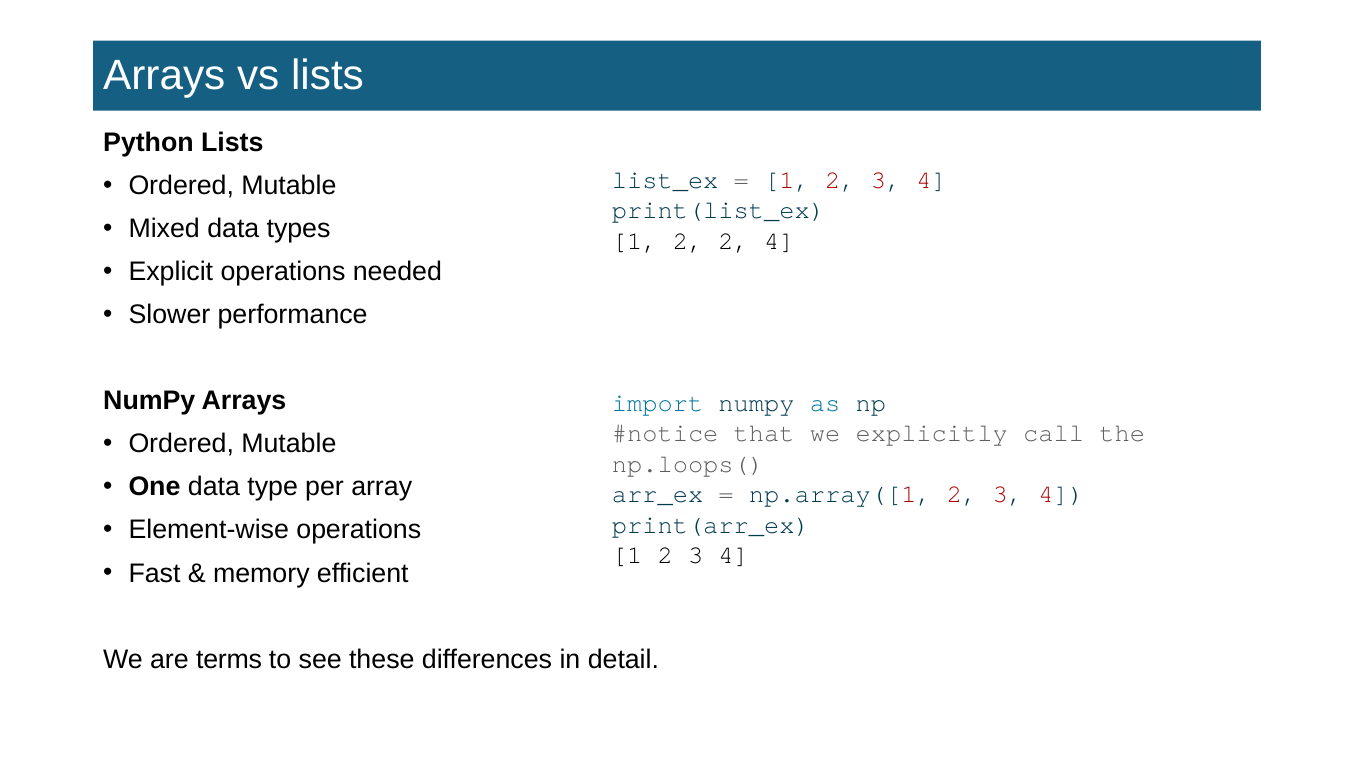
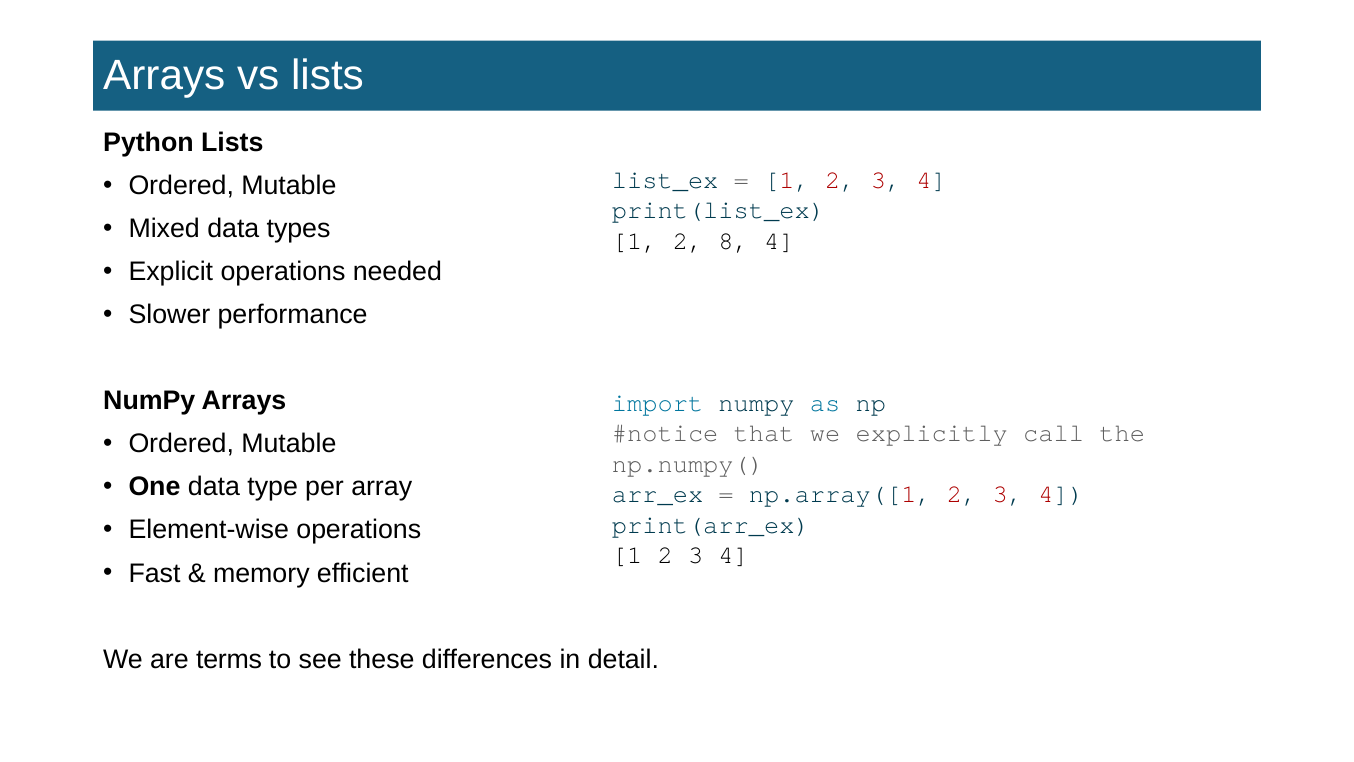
2 2: 2 -> 8
np.loops(: np.loops( -> np.numpy(
